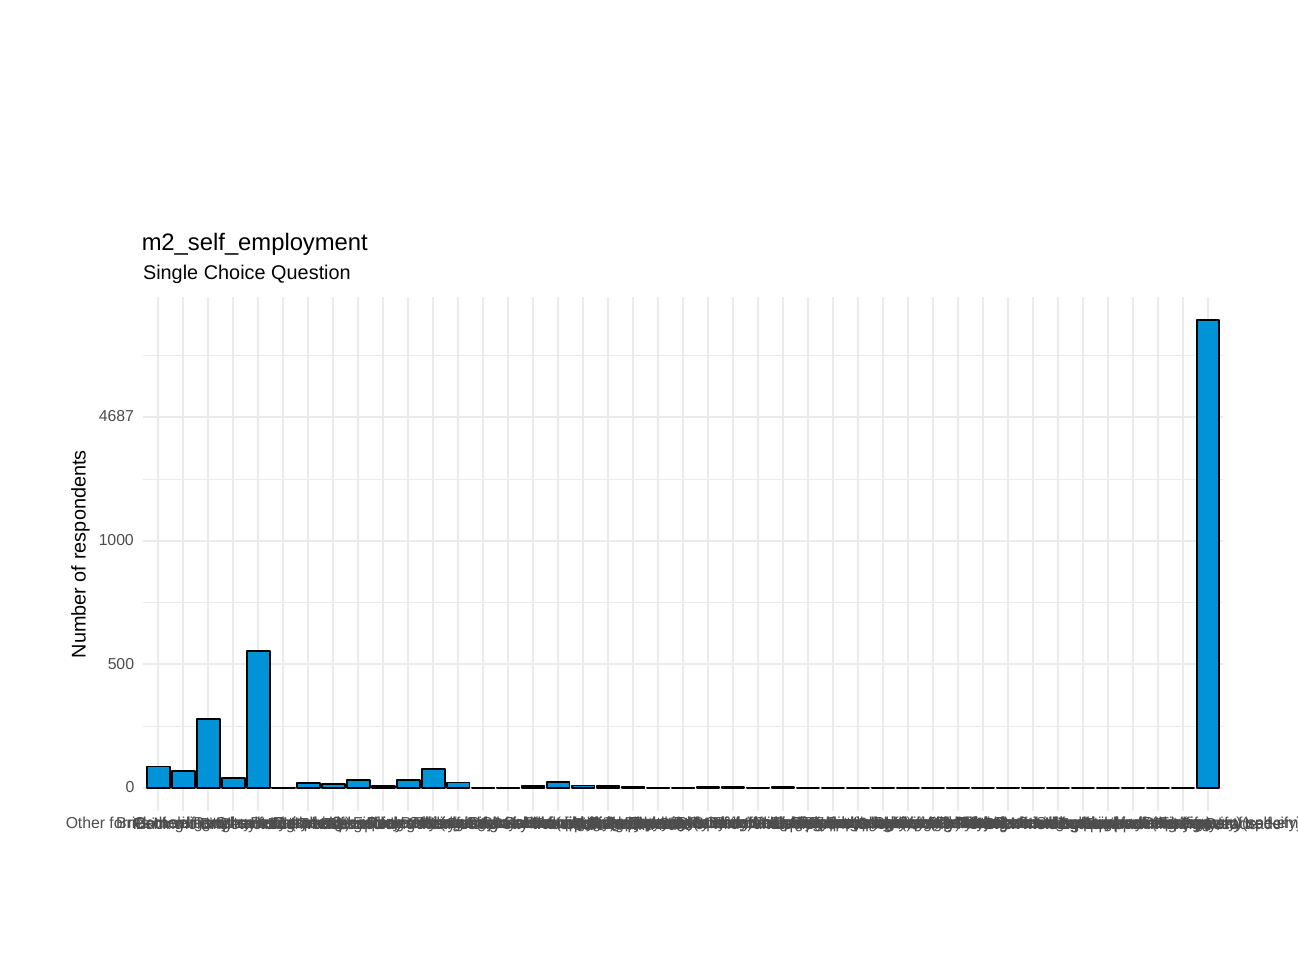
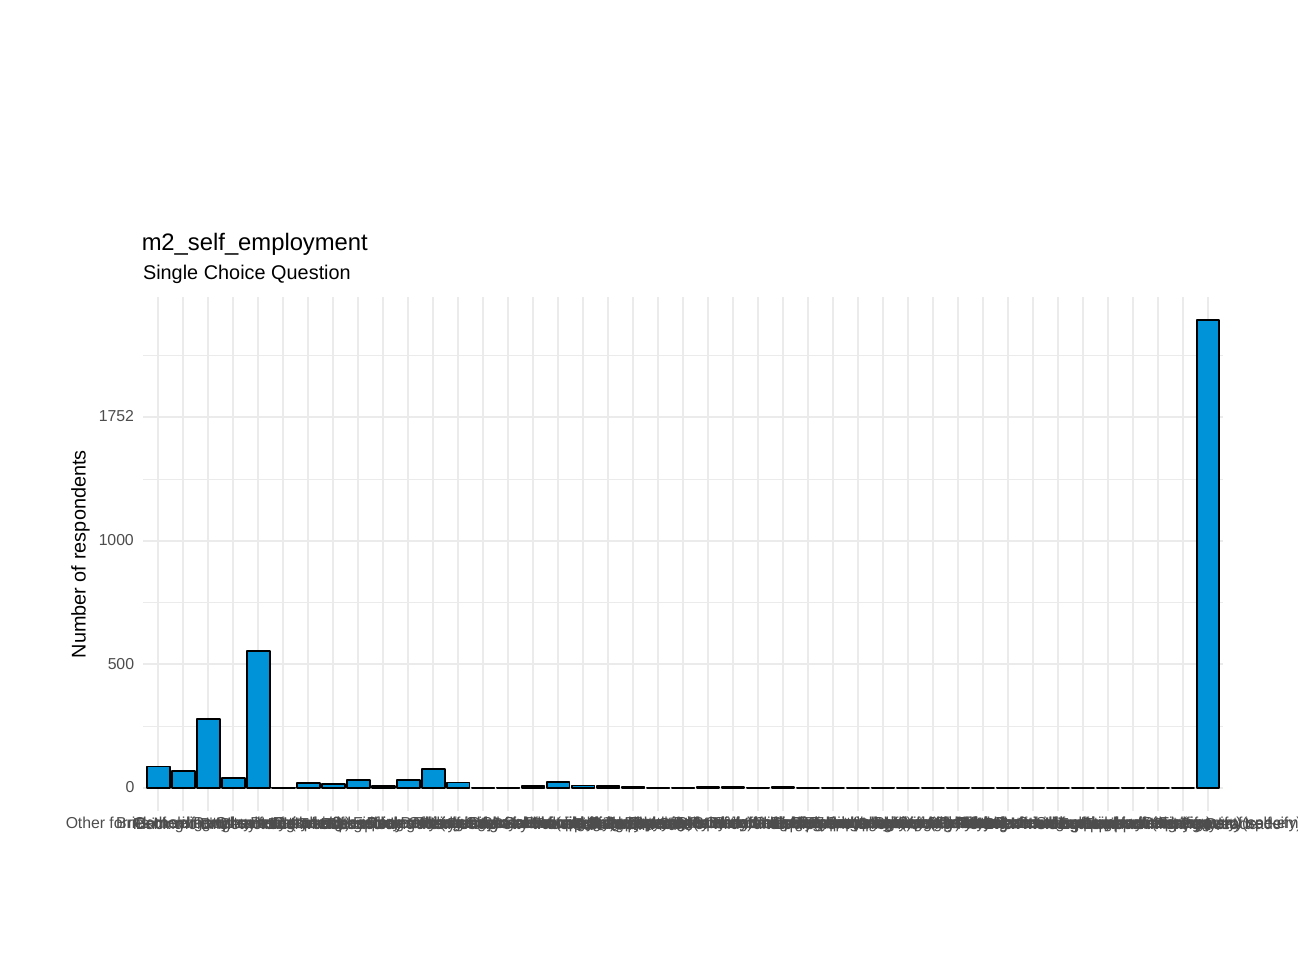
4687: 4687 -> 1752
